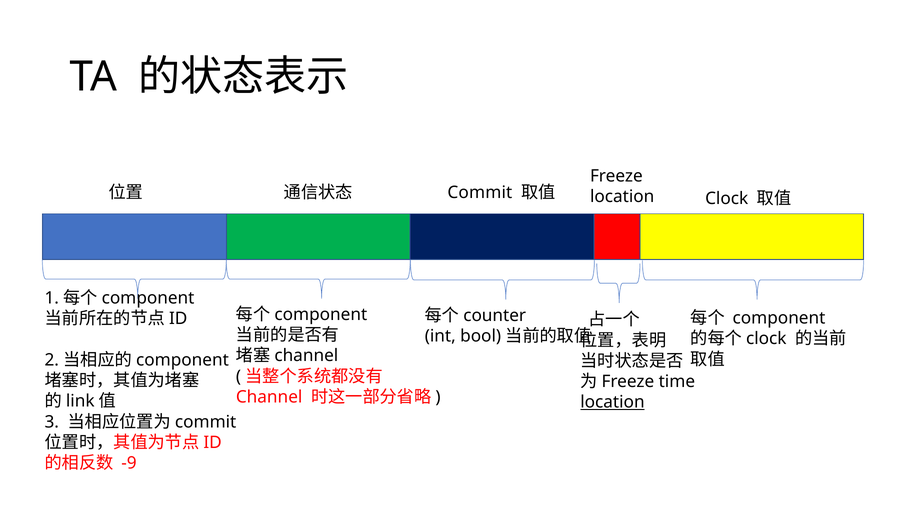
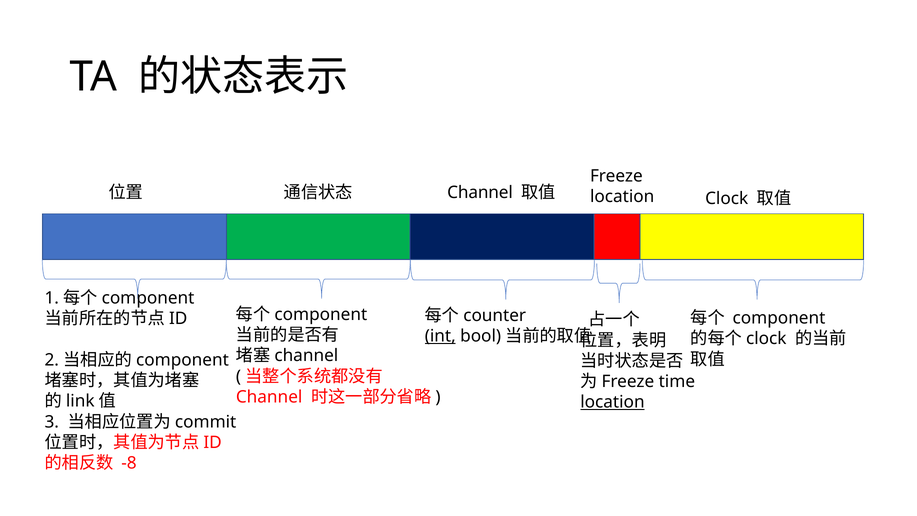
Commit at (480, 192): Commit -> Channel
int underline: none -> present
-9: -9 -> -8
